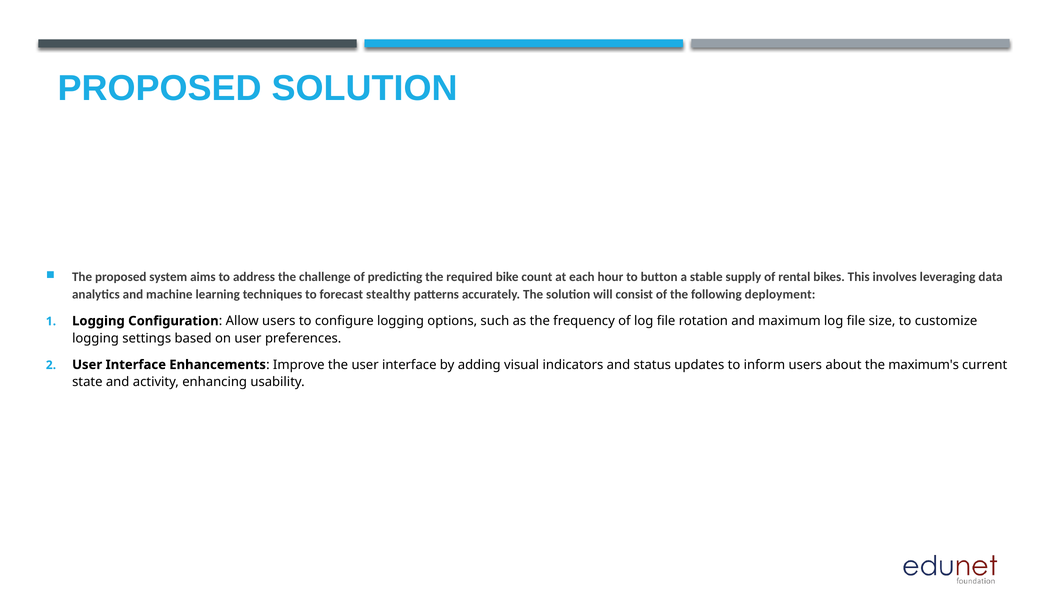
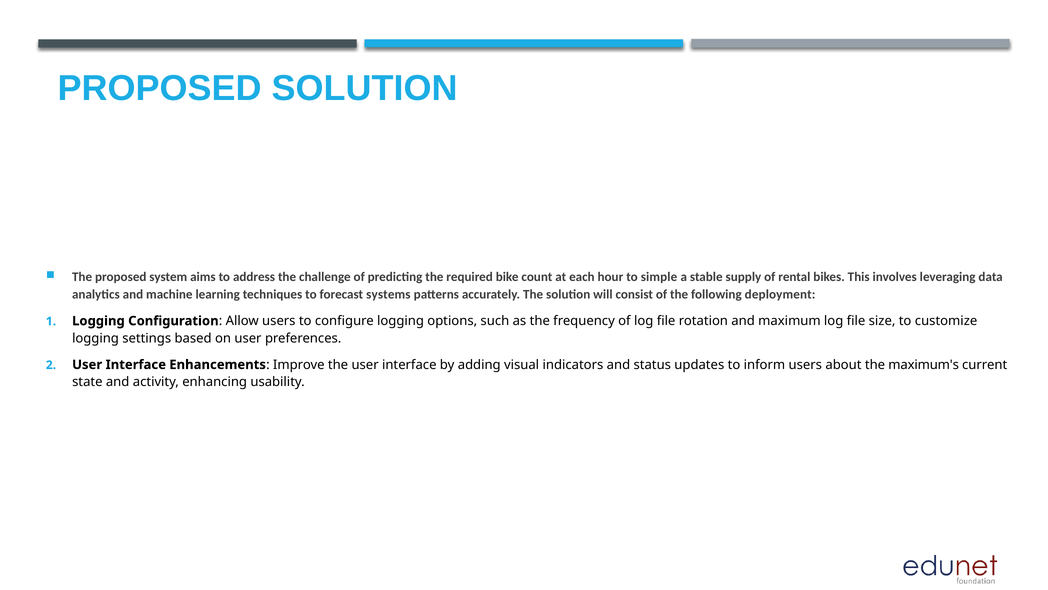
button: button -> simple
stealthy: stealthy -> systems
